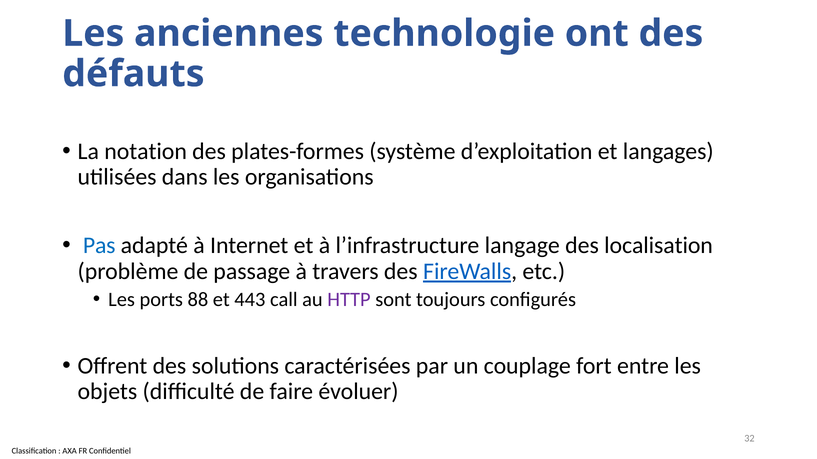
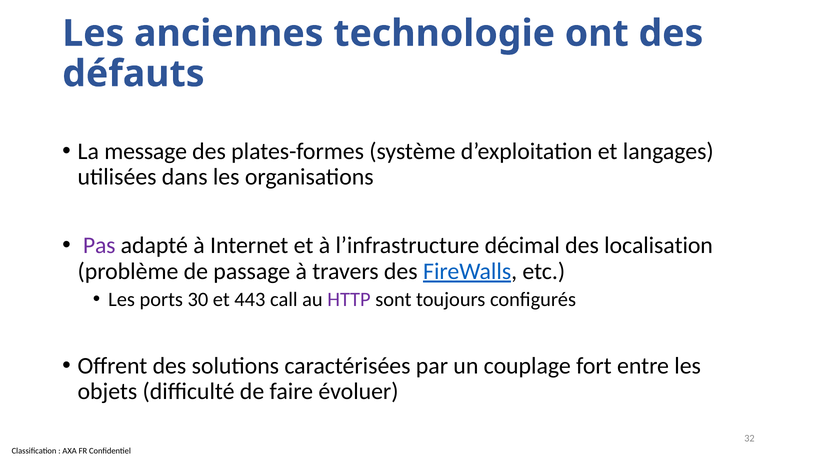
notation: notation -> message
Pas colour: blue -> purple
langage: langage -> décimal
88: 88 -> 30
